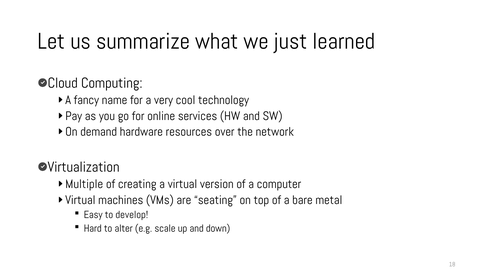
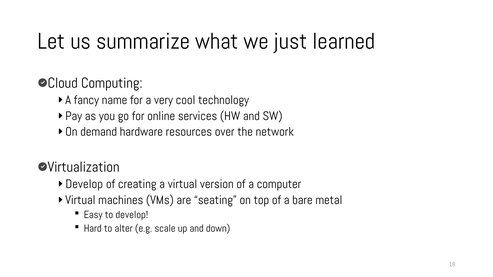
Multiple at (84, 184): Multiple -> Develop
